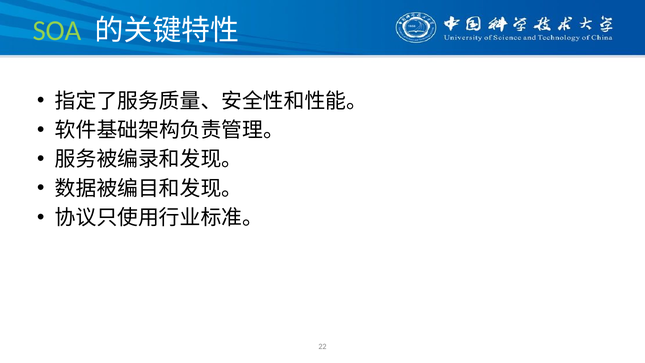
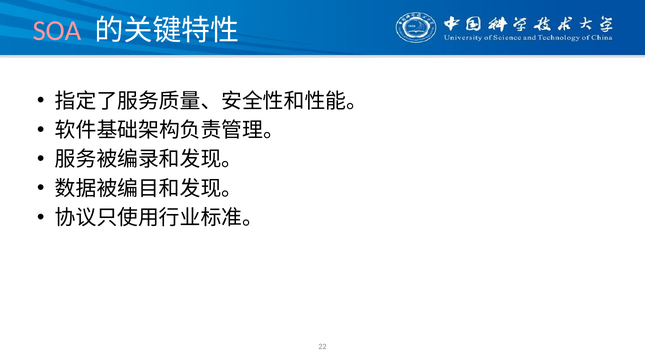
SOA colour: light green -> pink
